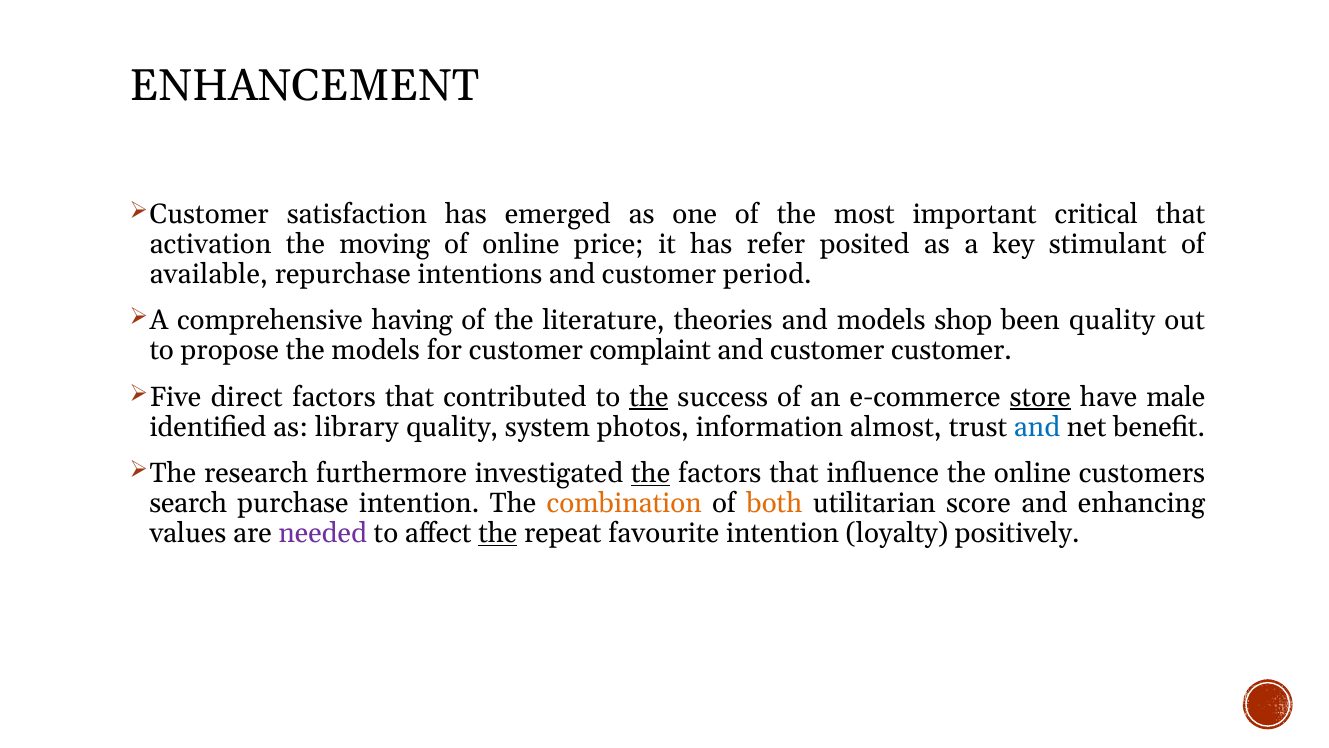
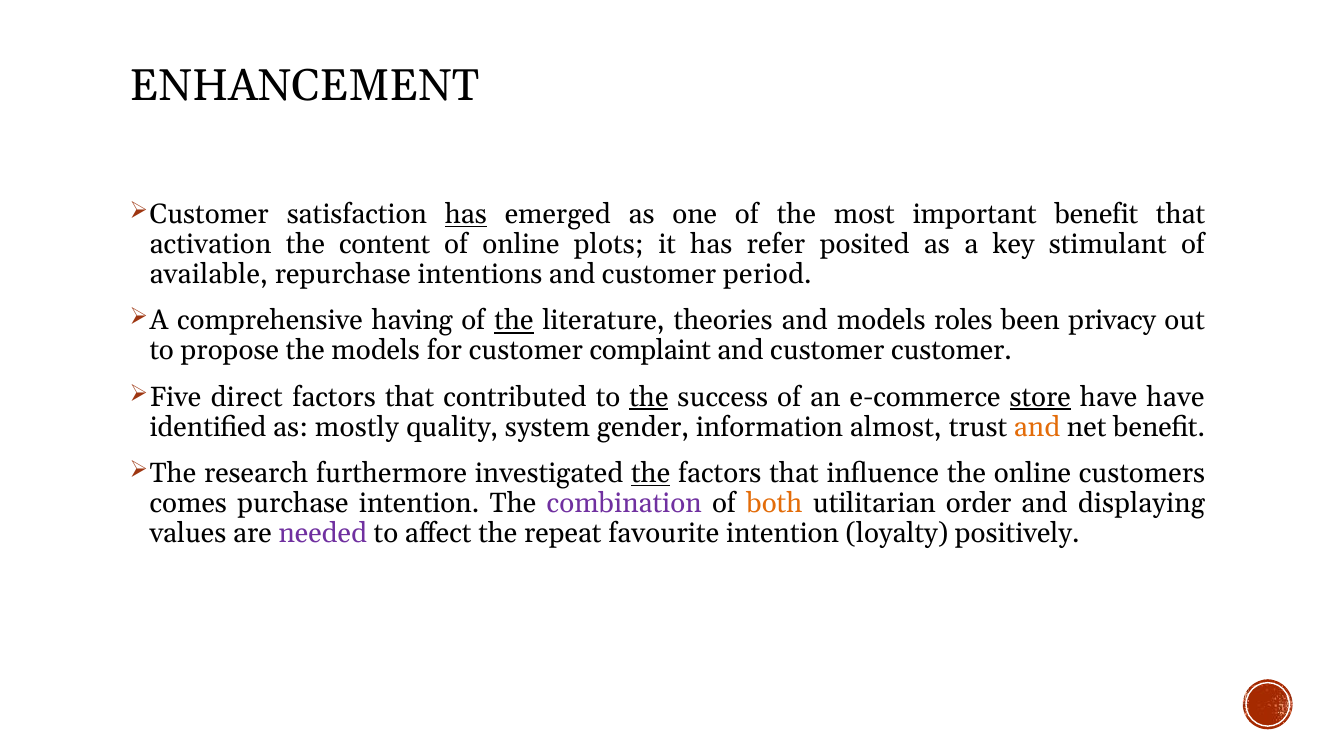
has at (466, 214) underline: none -> present
important critical: critical -> benefit
moving: moving -> content
price: price -> plots
the at (514, 321) underline: none -> present
shop: shop -> roles
been quality: quality -> privacy
have male: male -> have
library: library -> mostly
photos: photos -> gender
and at (1037, 427) colour: blue -> orange
search: search -> comes
combination colour: orange -> purple
score: score -> order
enhancing: enhancing -> displaying
the at (498, 533) underline: present -> none
